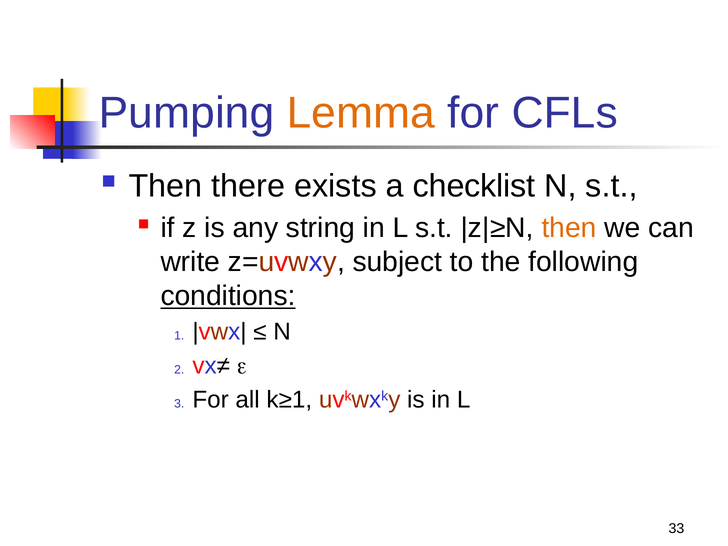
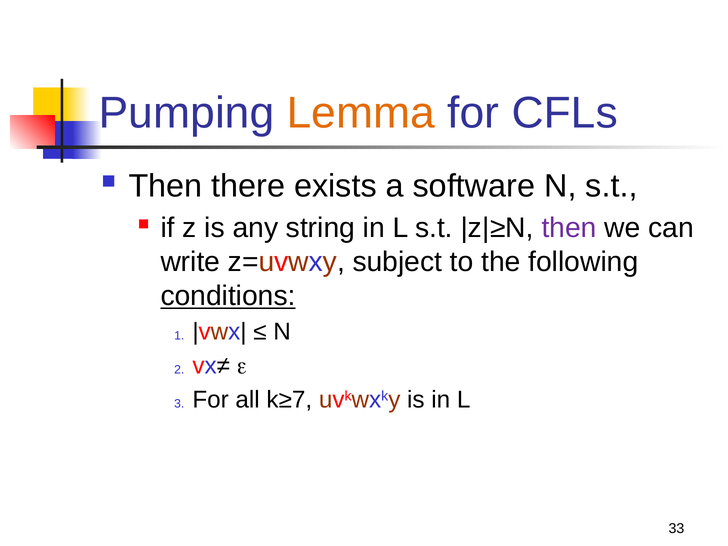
checklist: checklist -> software
then at (569, 228) colour: orange -> purple
k≥1: k≥1 -> k≥7
